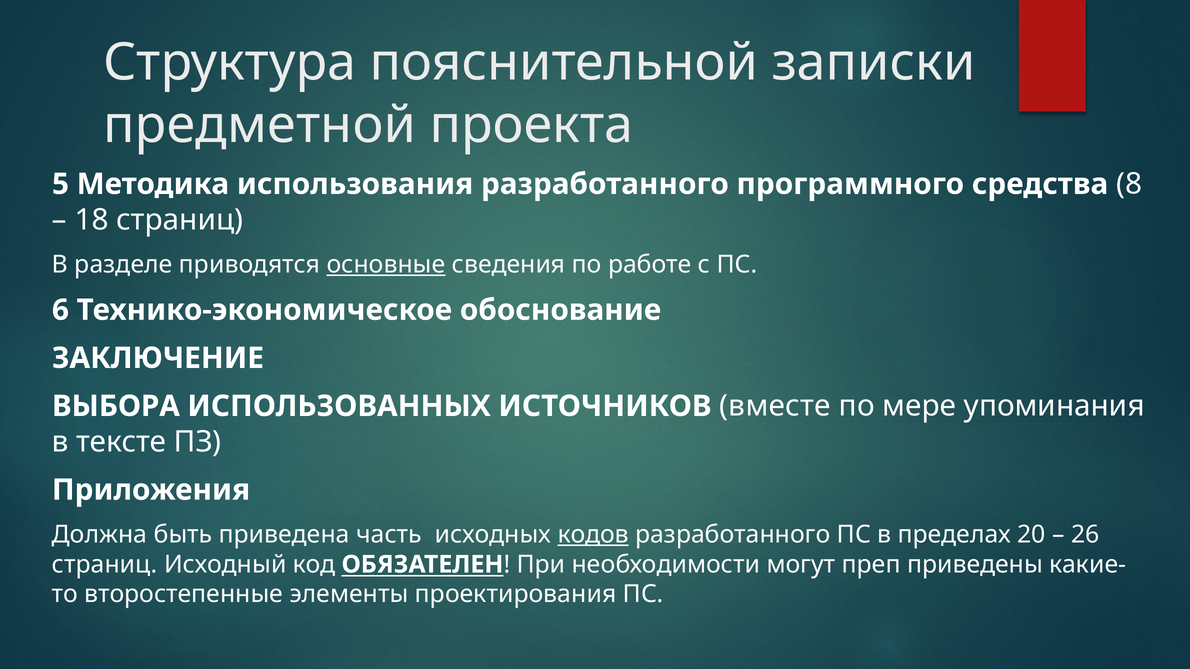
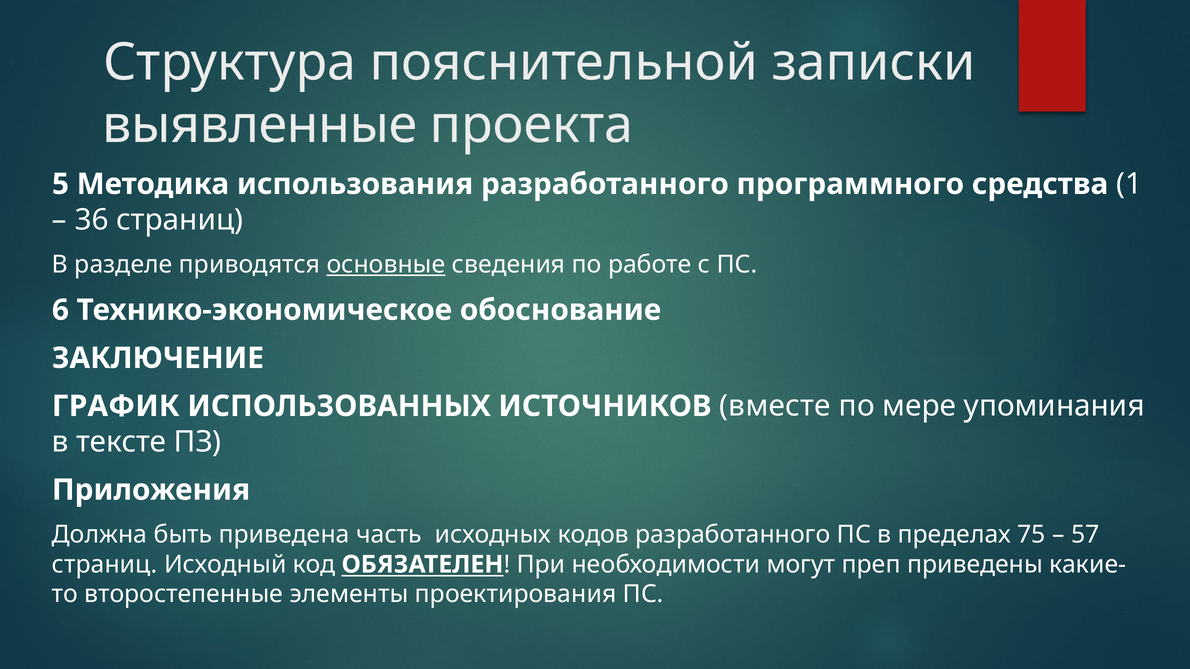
предметной: предметной -> выявленные
8: 8 -> 1
18: 18 -> 36
ВЫБОРА: ВЫБОРА -> ГРАФИК
кодов underline: present -> none
20: 20 -> 75
26: 26 -> 57
